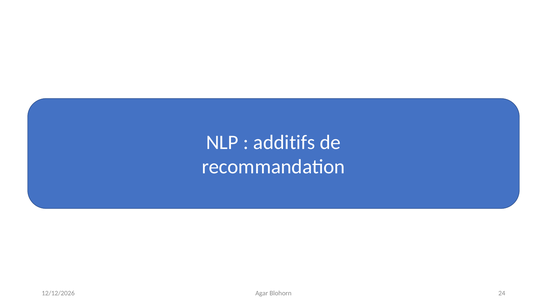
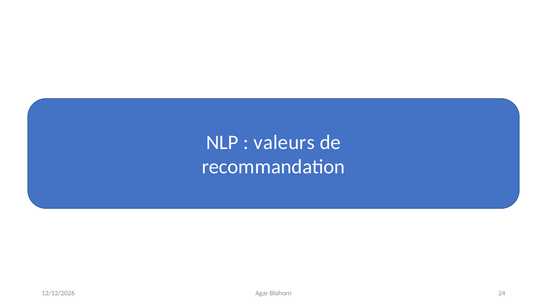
additifs: additifs -> valeurs
